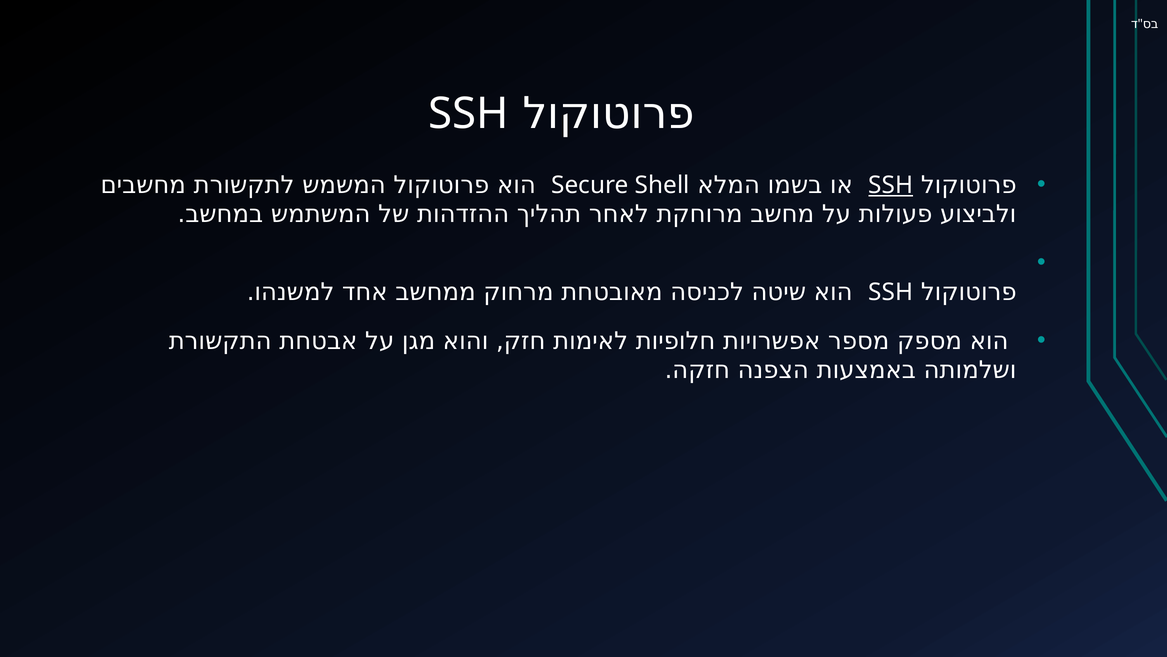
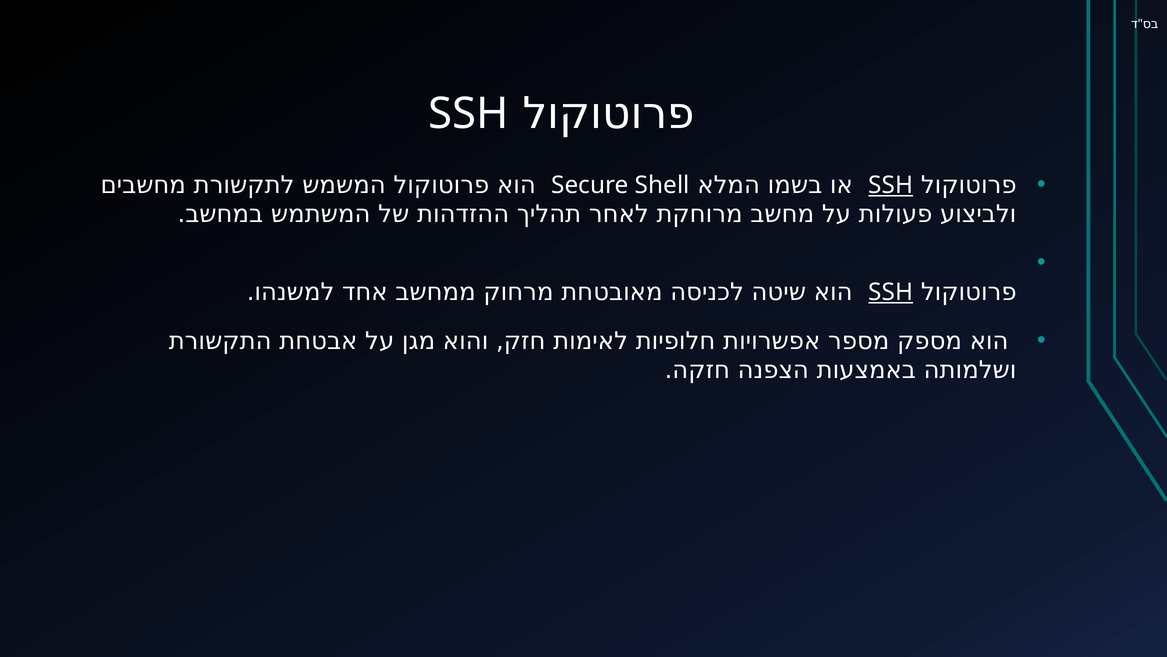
SSH at (891, 292) underline: none -> present
